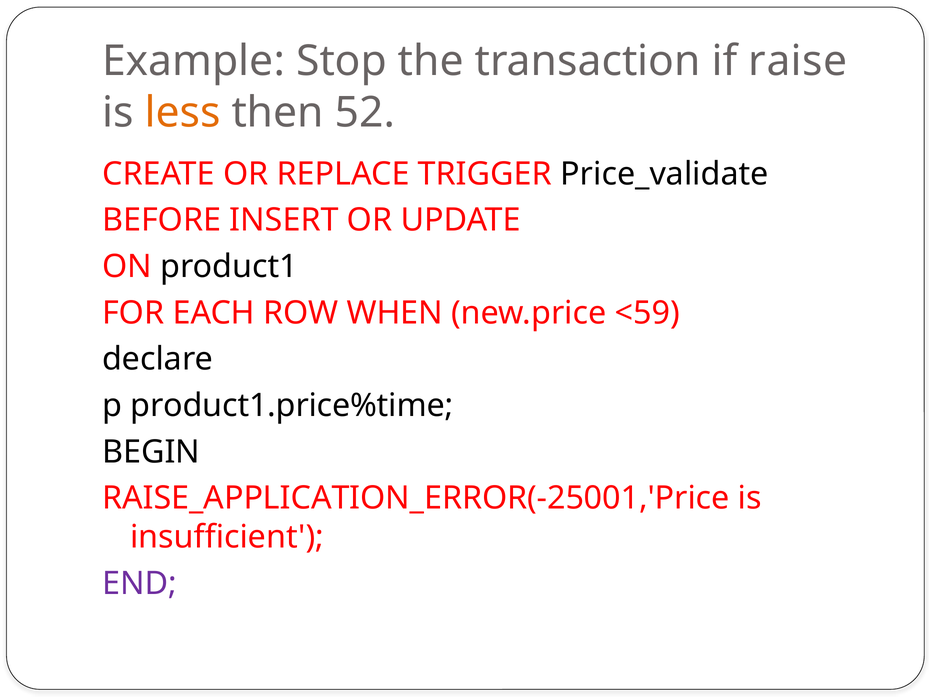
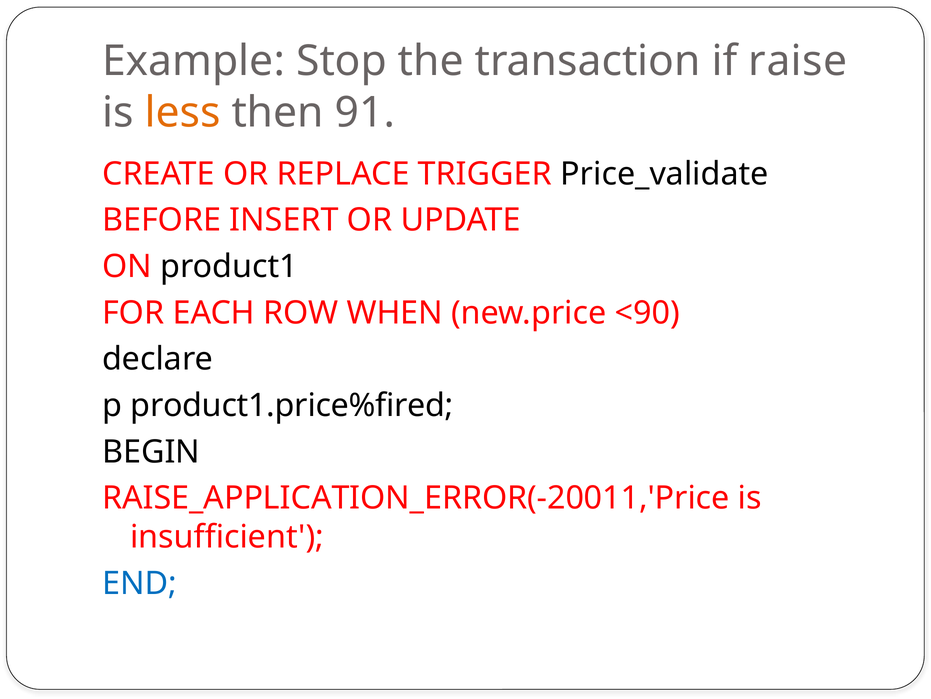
52: 52 -> 91
<59: <59 -> <90
product1.price%time: product1.price%time -> product1.price%fired
RAISE_APPLICATION_ERROR(-25001,'Price: RAISE_APPLICATION_ERROR(-25001,'Price -> RAISE_APPLICATION_ERROR(-20011,'Price
END colour: purple -> blue
